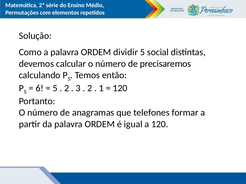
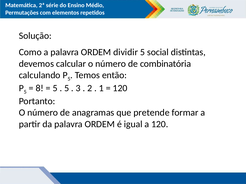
precisaremos: precisaremos -> combinatória
6: 6 -> 8
2 at (67, 88): 2 -> 5
telefones: telefones -> pretende
